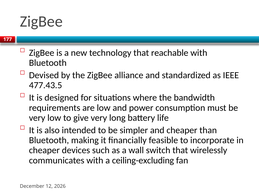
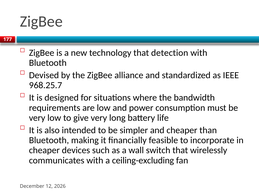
reachable: reachable -> detection
477.43.5: 477.43.5 -> 968.25.7
